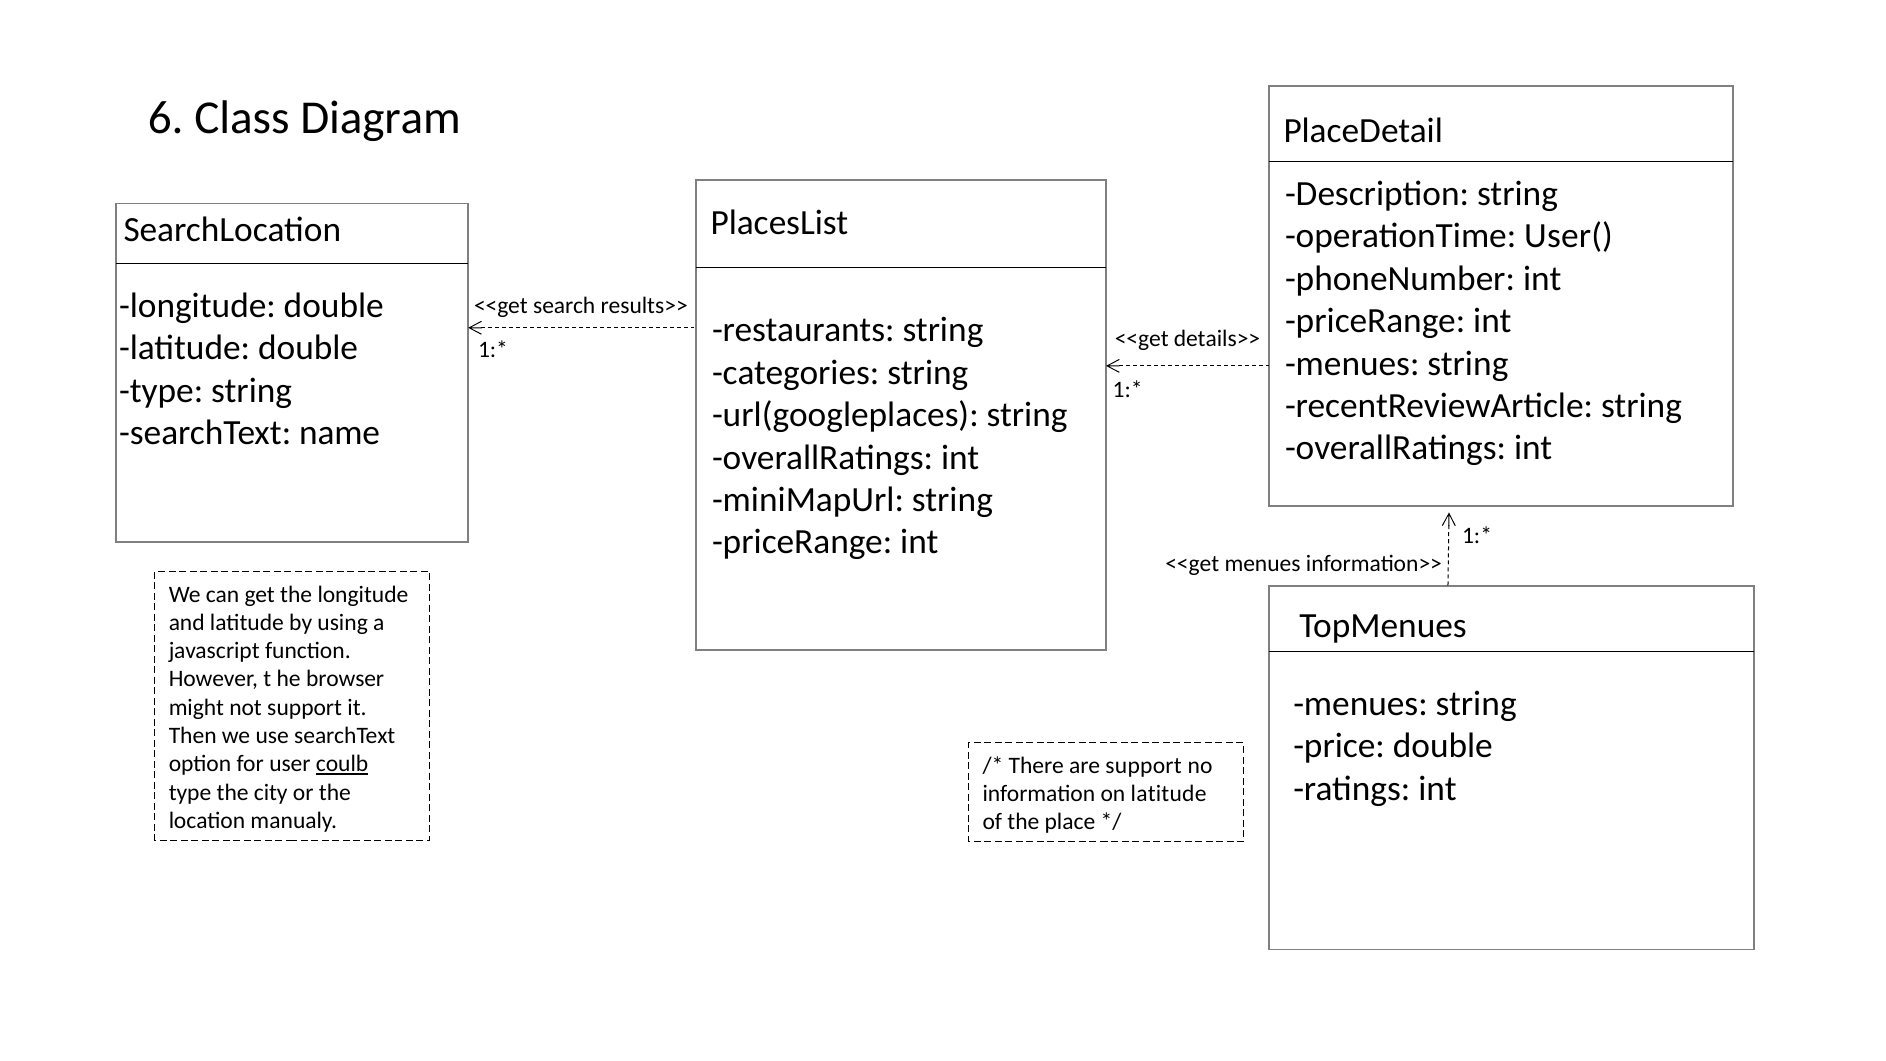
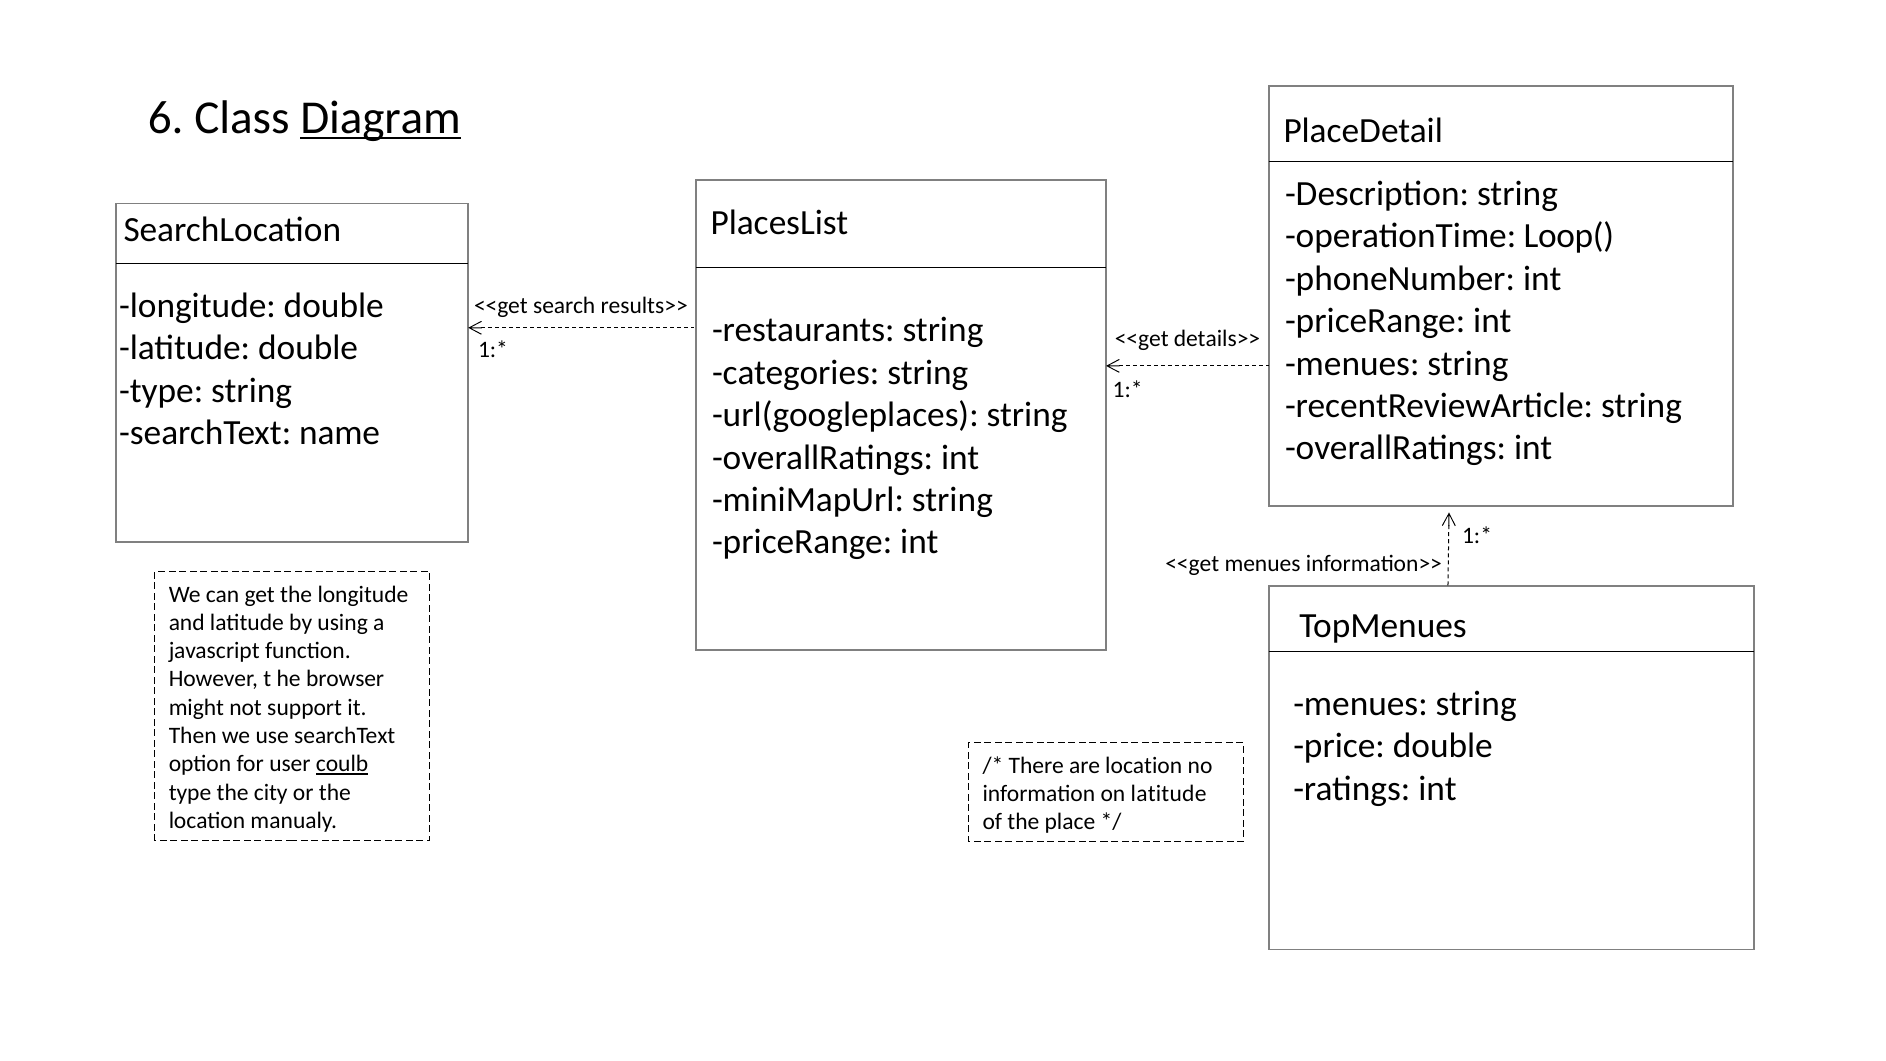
Diagram underline: none -> present
User(: User( -> Loop(
are support: support -> location
